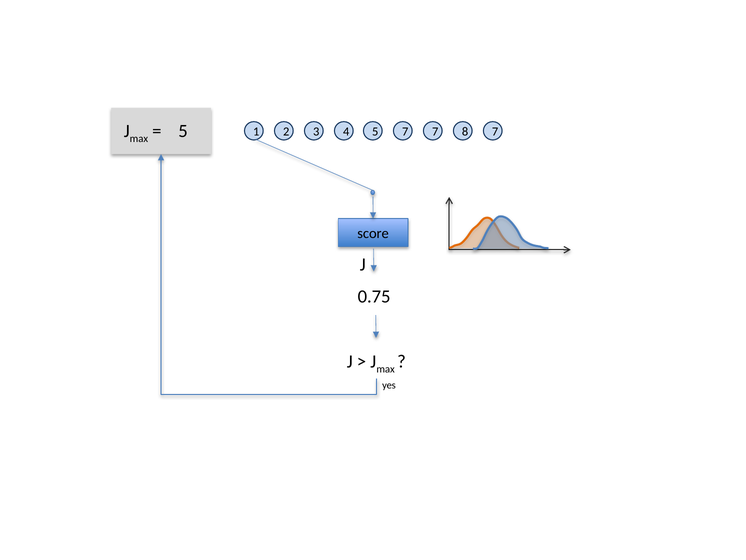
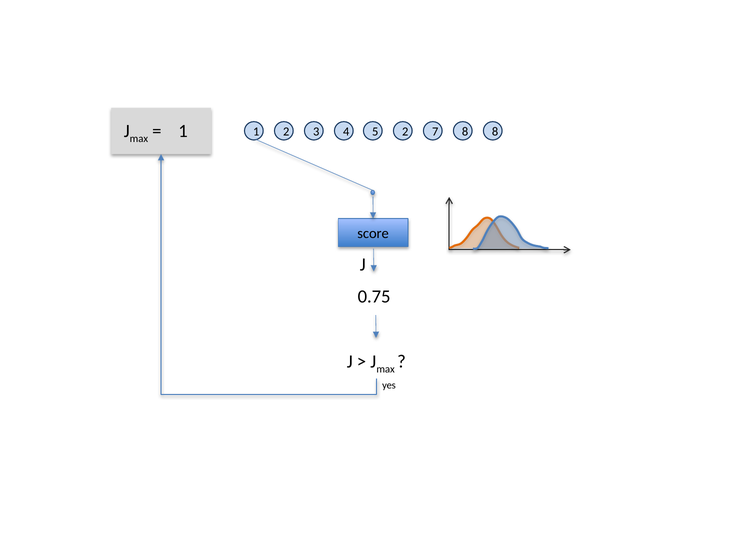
5 at (183, 131): 5 -> 1
5 7: 7 -> 2
8 7: 7 -> 8
